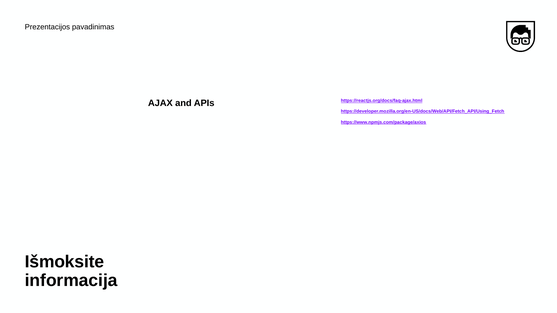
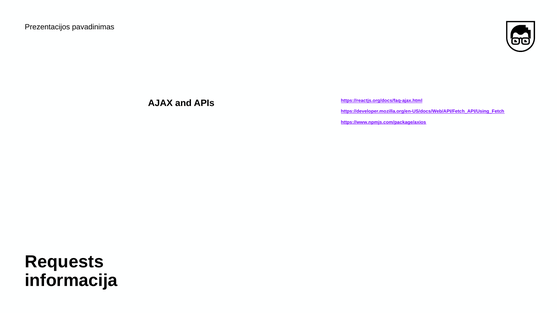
Išmoksite: Išmoksite -> Requests
